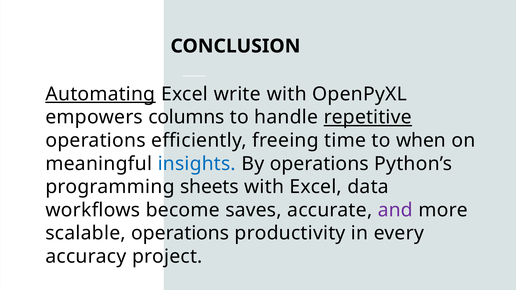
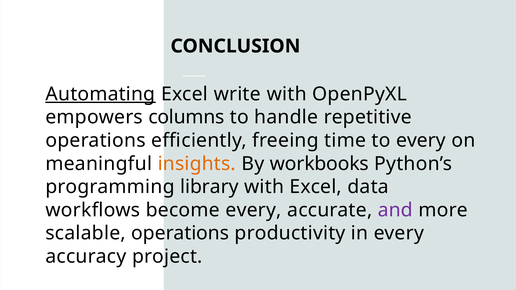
repetitive underline: present -> none
to when: when -> every
insights colour: blue -> orange
By operations: operations -> workbooks
sheets: sheets -> library
become saves: saves -> every
